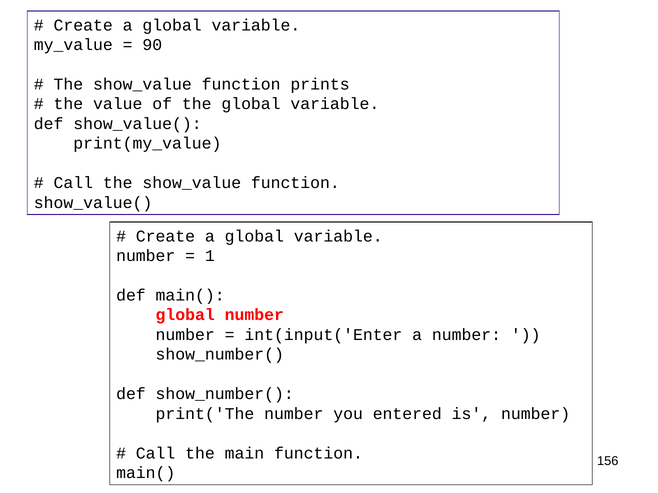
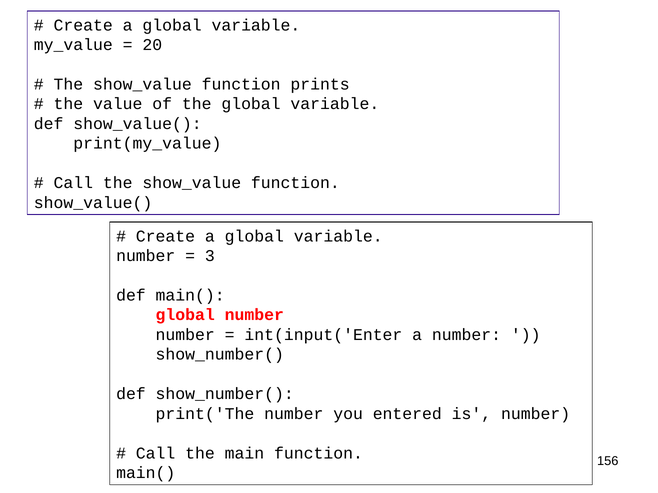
90: 90 -> 20
1: 1 -> 3
